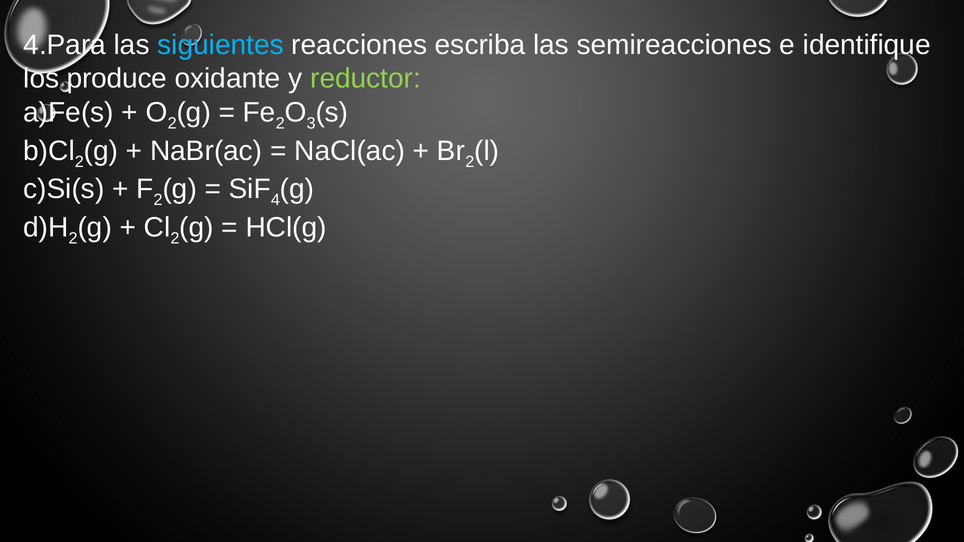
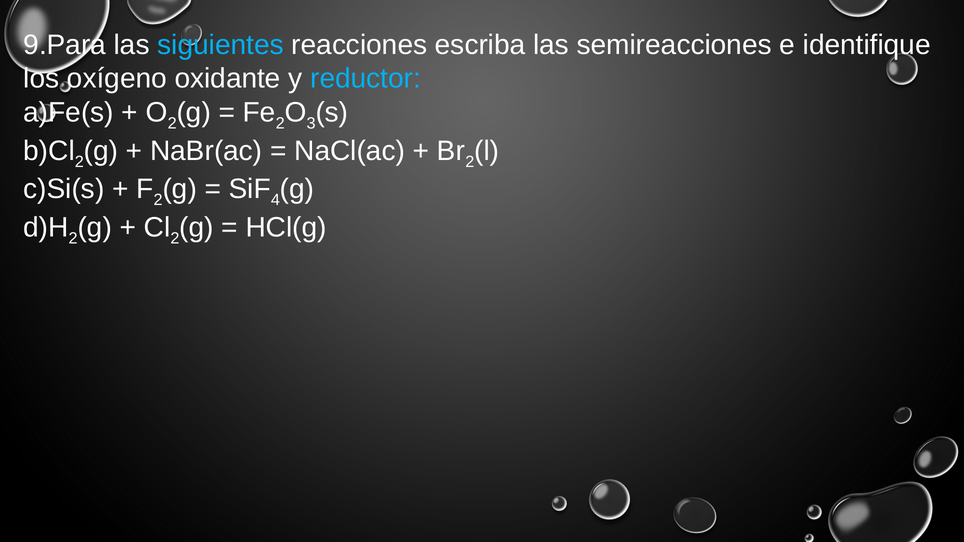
4.Para: 4.Para -> 9.Para
produce: produce -> oxígeno
reductor colour: light green -> light blue
